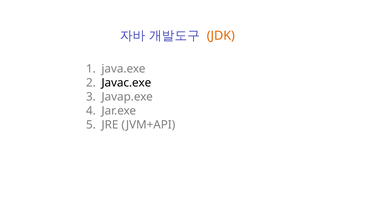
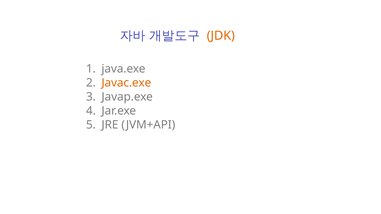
Javac.exe colour: black -> orange
